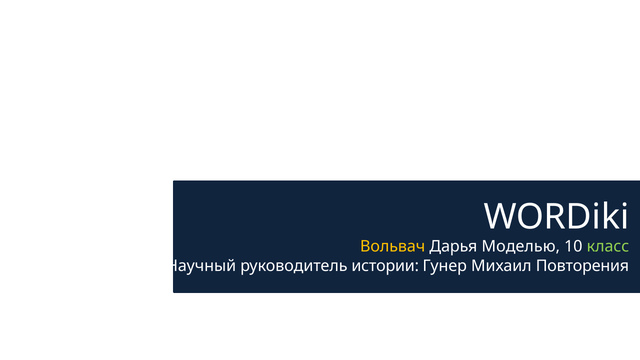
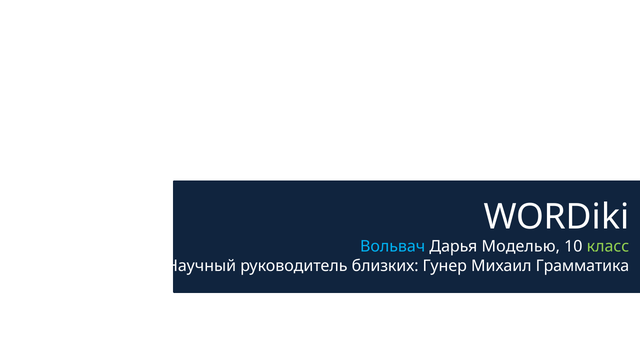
Вольвач colour: yellow -> light blue
истории: истории -> близких
Повторения: Повторения -> Грамматика
